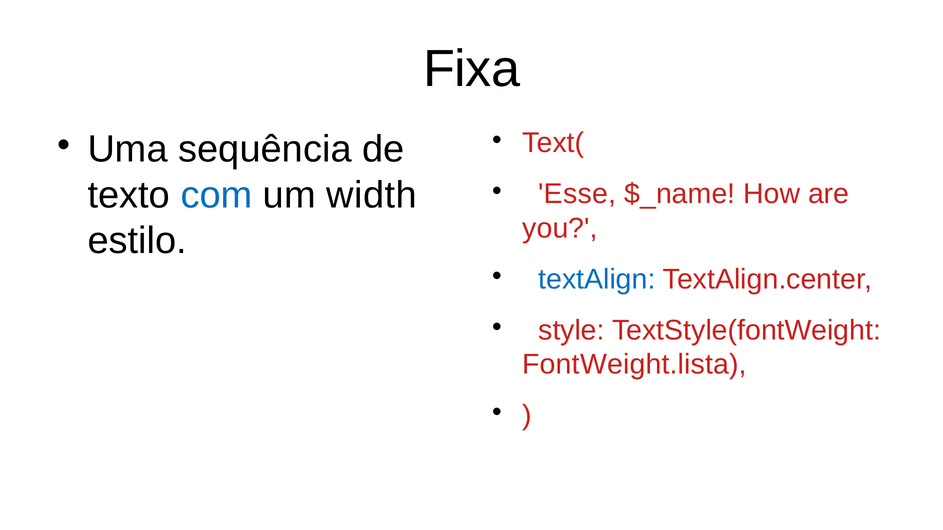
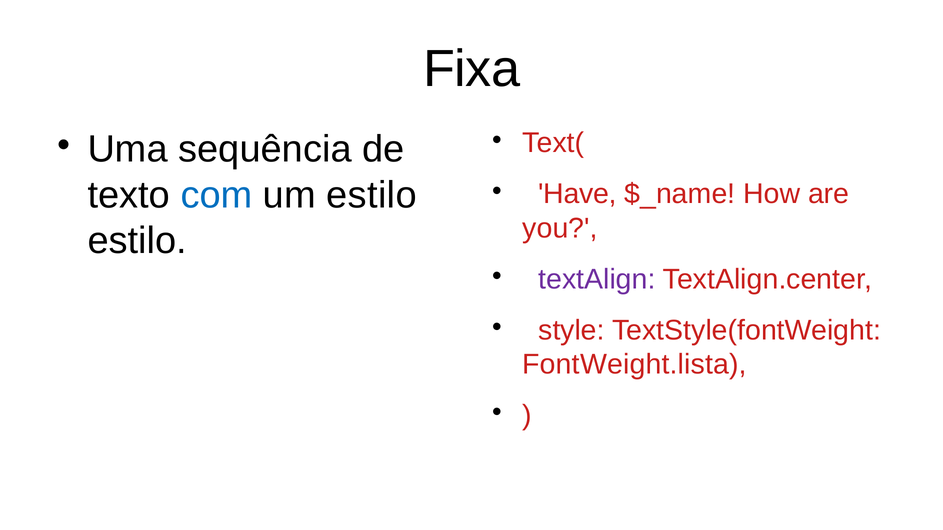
um width: width -> estilo
Esse: Esse -> Have
textAlign colour: blue -> purple
